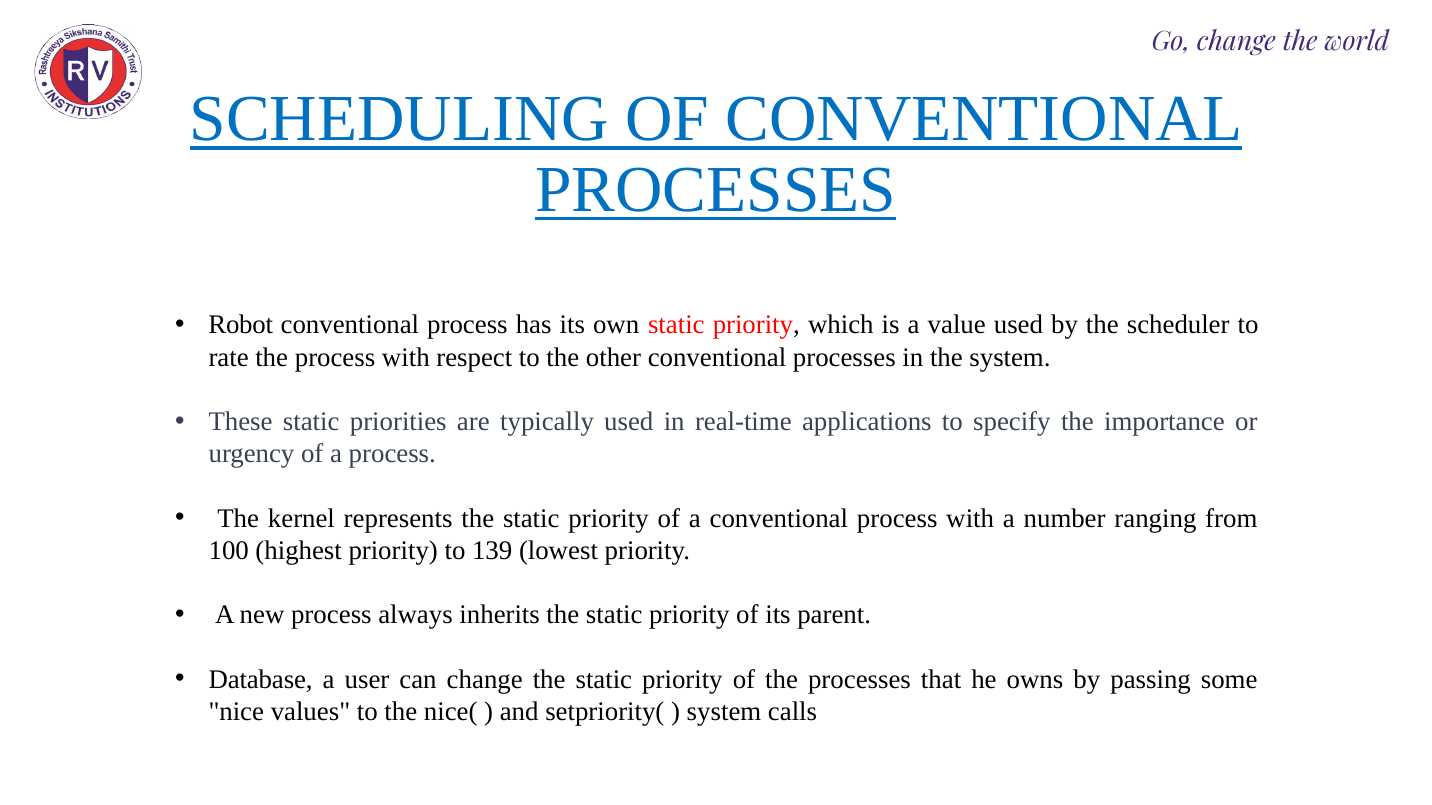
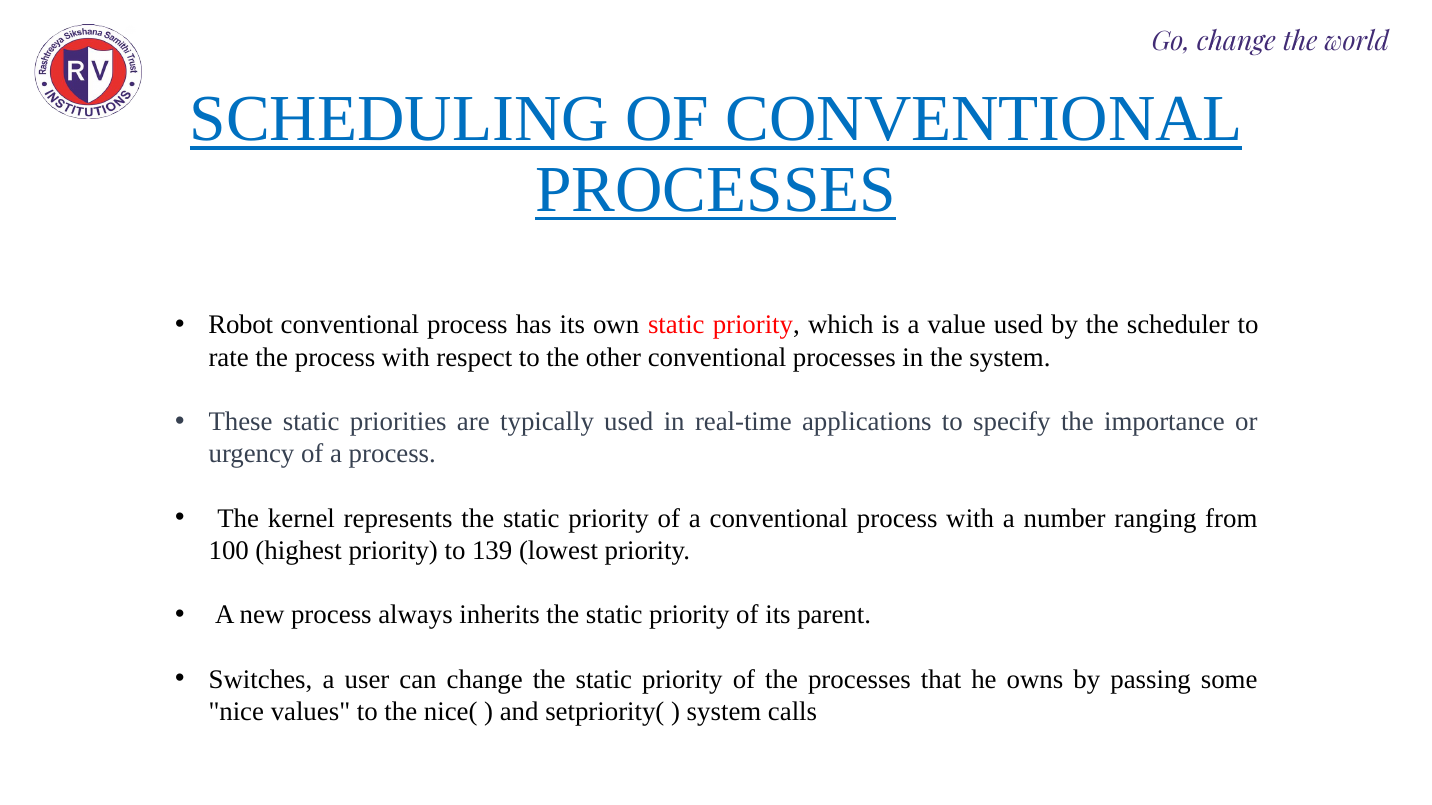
Database: Database -> Switches
